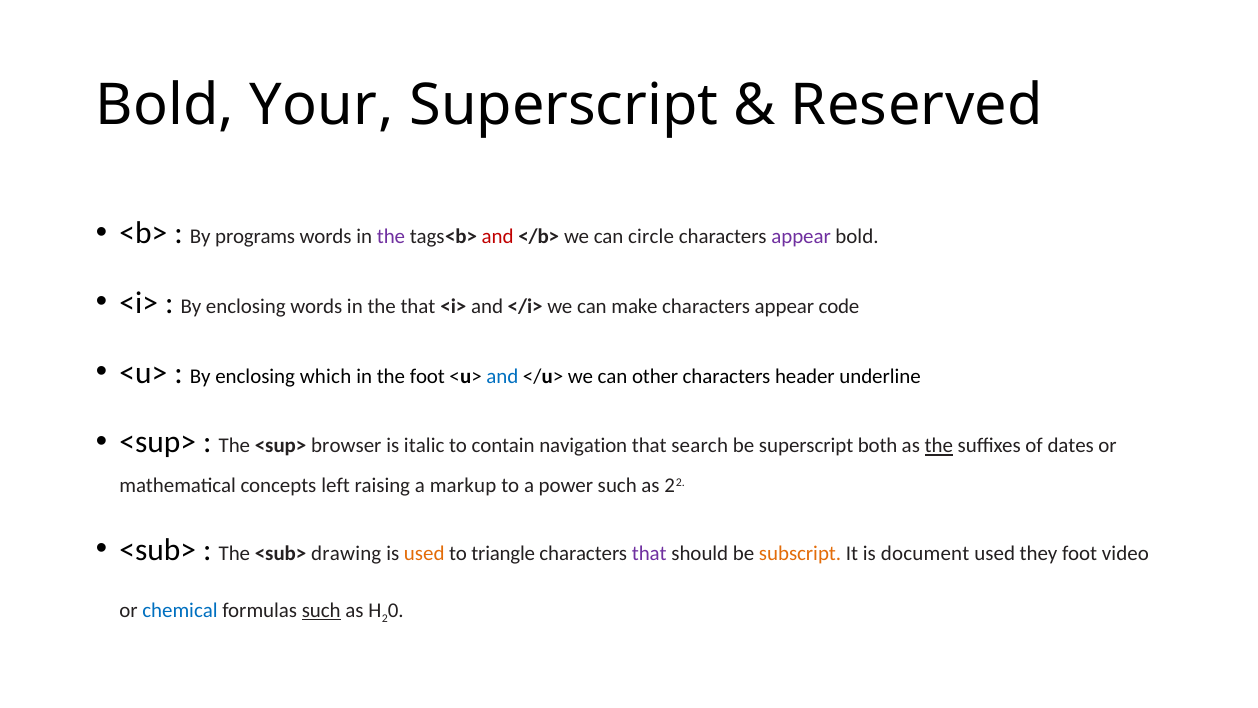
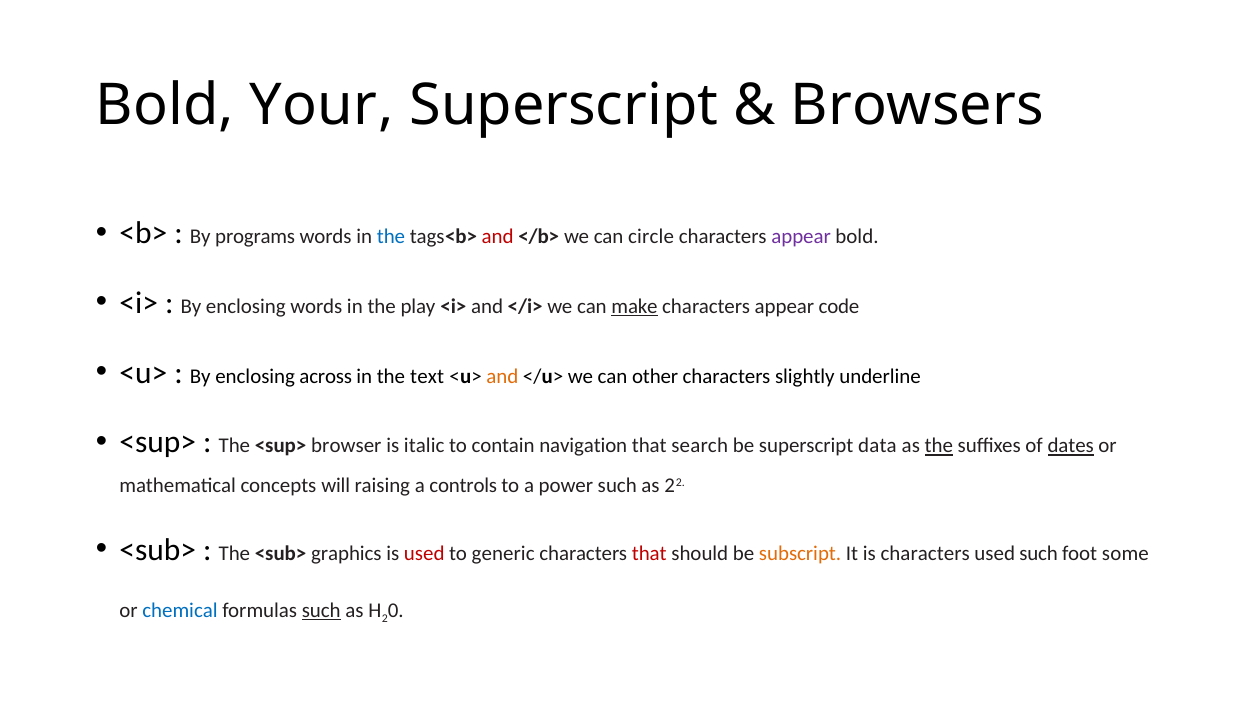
Reserved: Reserved -> Browsers
the at (391, 236) colour: purple -> blue
the that: that -> play
make underline: none -> present
which: which -> across
the foot: foot -> text
and at (502, 376) colour: blue -> orange
header: header -> slightly
both: both -> data
dates underline: none -> present
left: left -> will
markup: markup -> controls
drawing: drawing -> graphics
used at (424, 553) colour: orange -> red
triangle: triangle -> generic
that at (649, 553) colour: purple -> red
is document: document -> characters
used they: they -> such
video: video -> some
